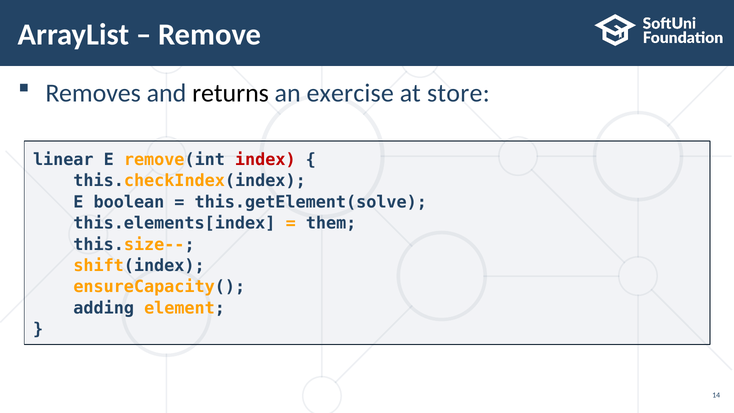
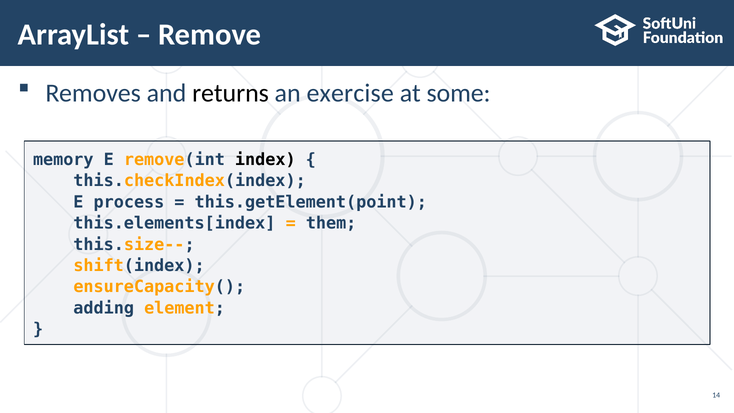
store: store -> some
linear: linear -> memory
index colour: red -> black
boolean: boolean -> process
this.getElement(solve: this.getElement(solve -> this.getElement(point
